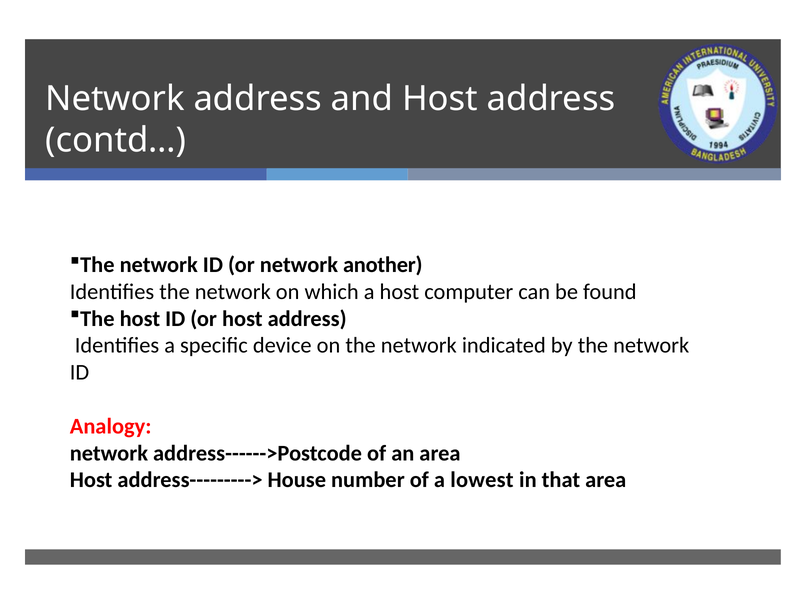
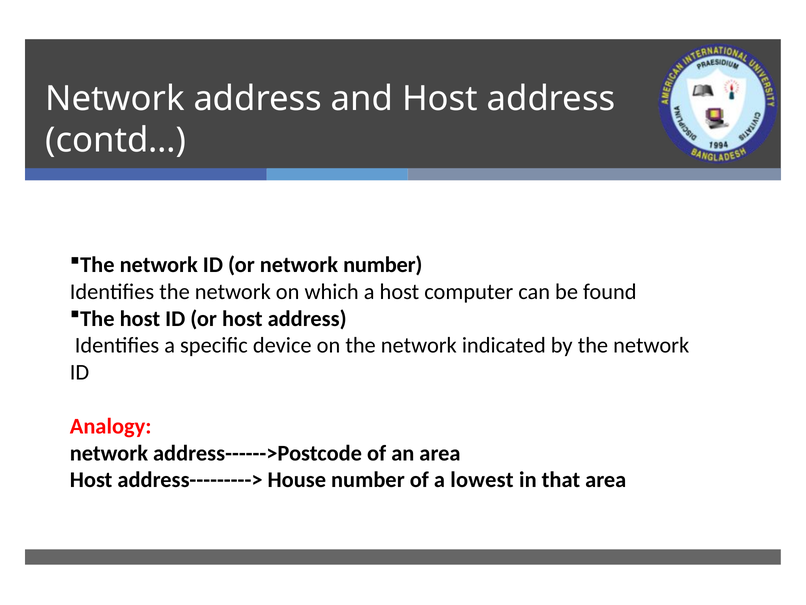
network another: another -> number
